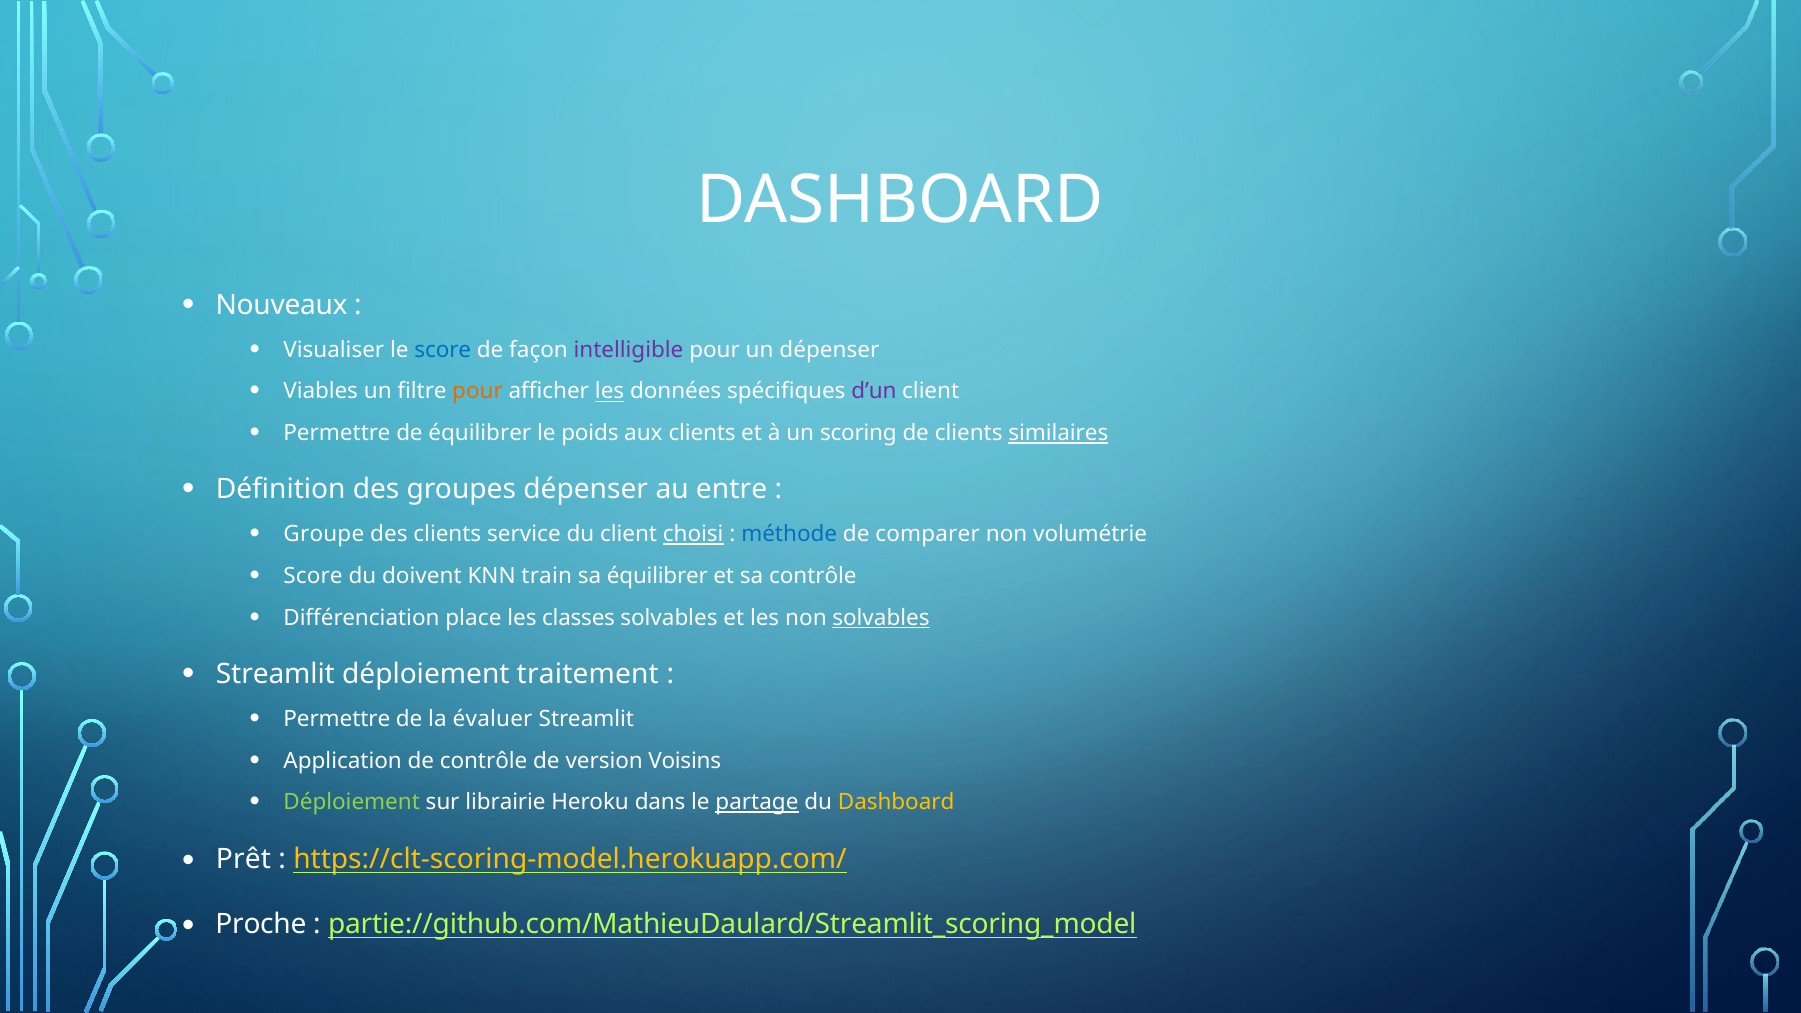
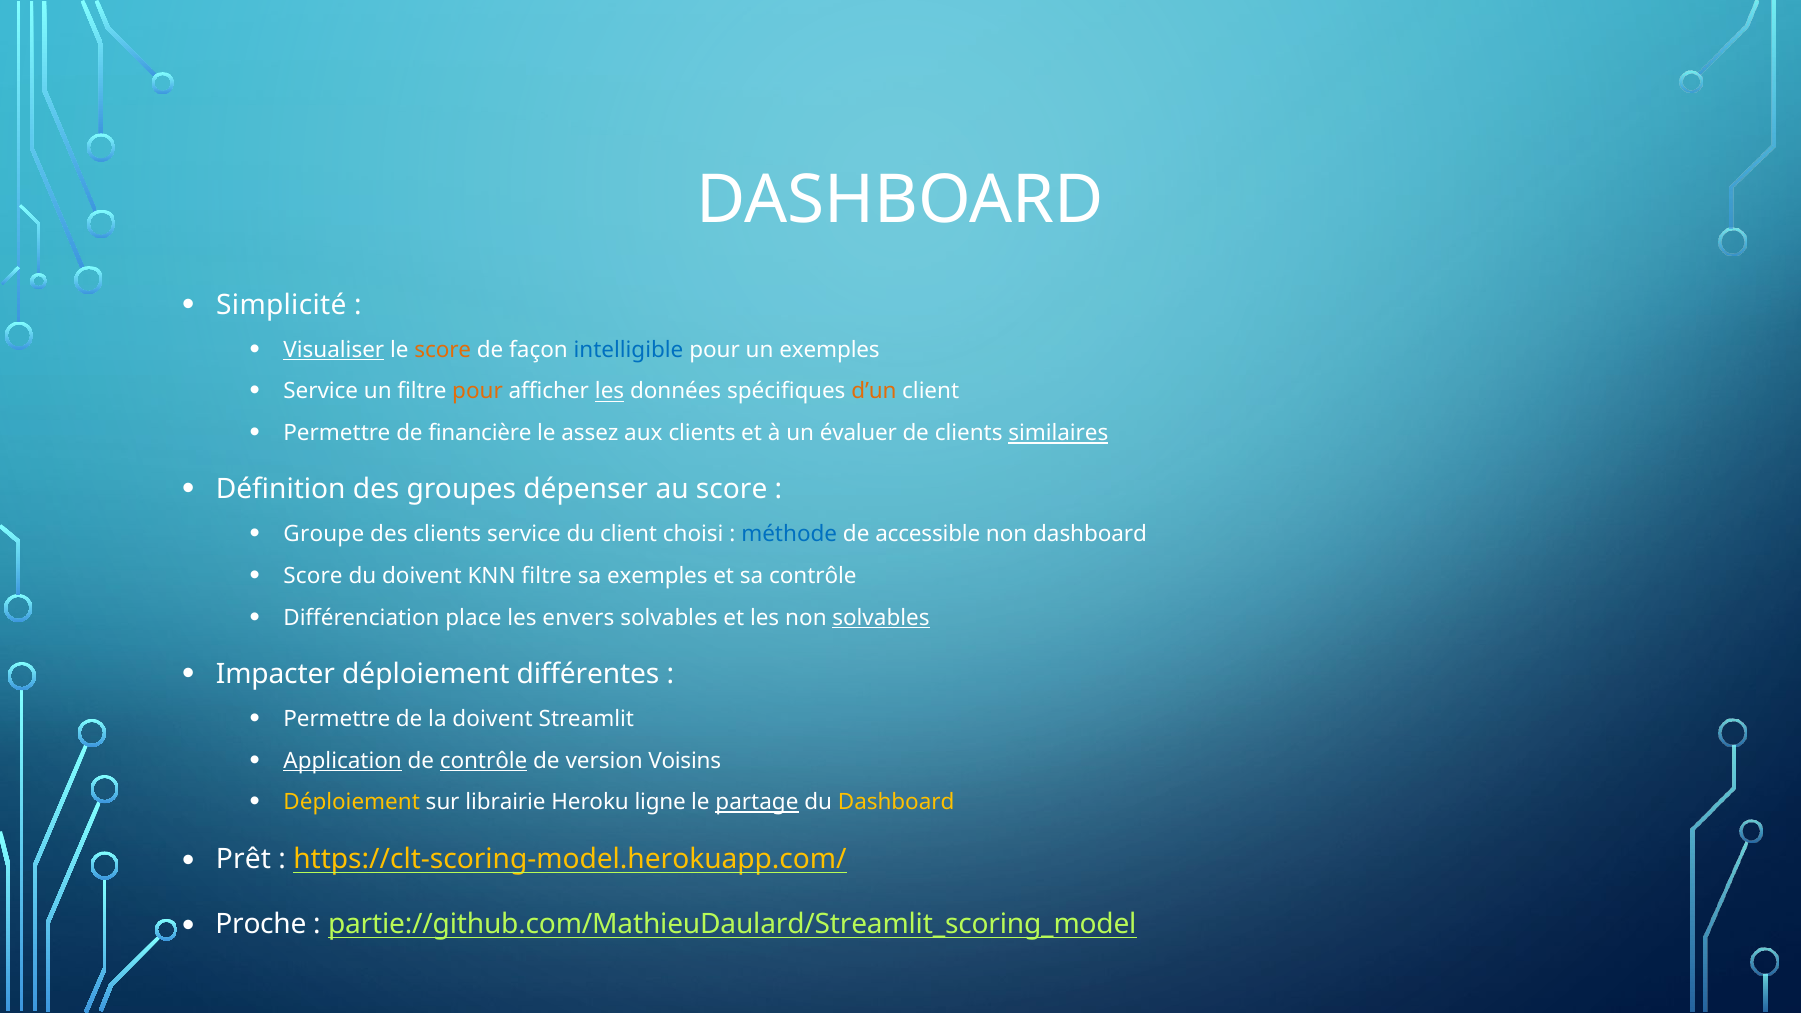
Nouveaux: Nouveaux -> Simplicité
Visualiser underline: none -> present
score at (443, 350) colour: blue -> orange
intelligible colour: purple -> blue
un dépenser: dépenser -> exemples
Viables at (321, 392): Viables -> Service
d’un colour: purple -> orange
de équilibrer: équilibrer -> financière
poids: poids -> assez
scoring: scoring -> évaluer
au entre: entre -> score
choisi underline: present -> none
comparer: comparer -> accessible
non volumétrie: volumétrie -> dashboard
KNN train: train -> filtre
sa équilibrer: équilibrer -> exemples
classes: classes -> envers
Streamlit at (275, 674): Streamlit -> Impacter
traitement: traitement -> différentes
la évaluer: évaluer -> doivent
Application underline: none -> present
contrôle at (484, 761) underline: none -> present
Déploiement at (352, 802) colour: light green -> yellow
dans: dans -> ligne
